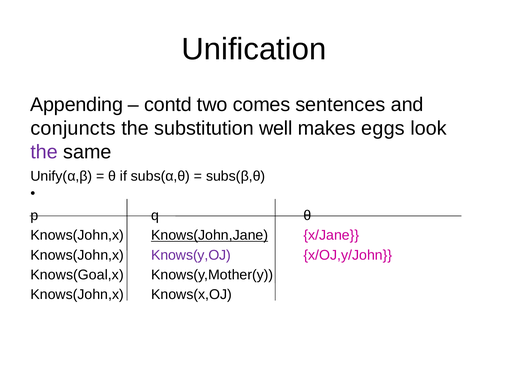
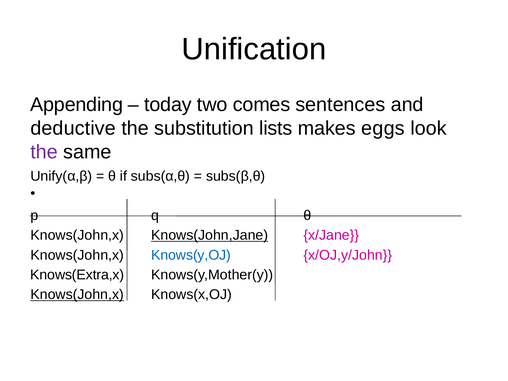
contd: contd -> today
conjuncts: conjuncts -> deductive
well: well -> lists
Knows(y,OJ colour: purple -> blue
Knows(Goal,x: Knows(Goal,x -> Knows(Extra,x
Knows(John,x at (77, 295) underline: none -> present
